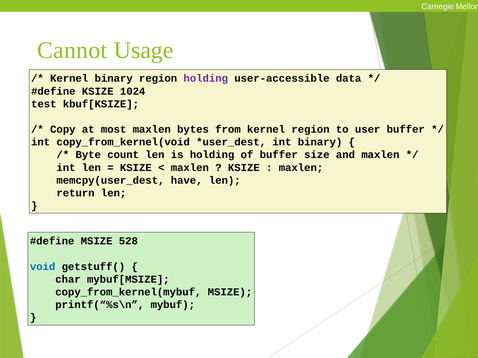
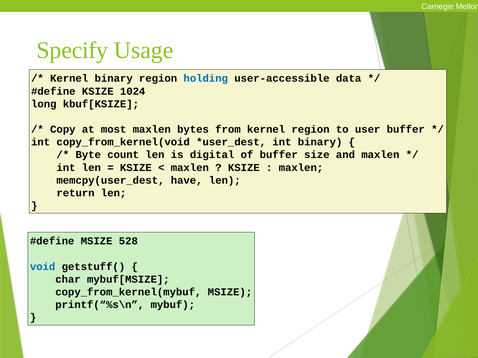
Cannot: Cannot -> Specify
holding at (206, 79) colour: purple -> blue
test: test -> long
is holding: holding -> digital
